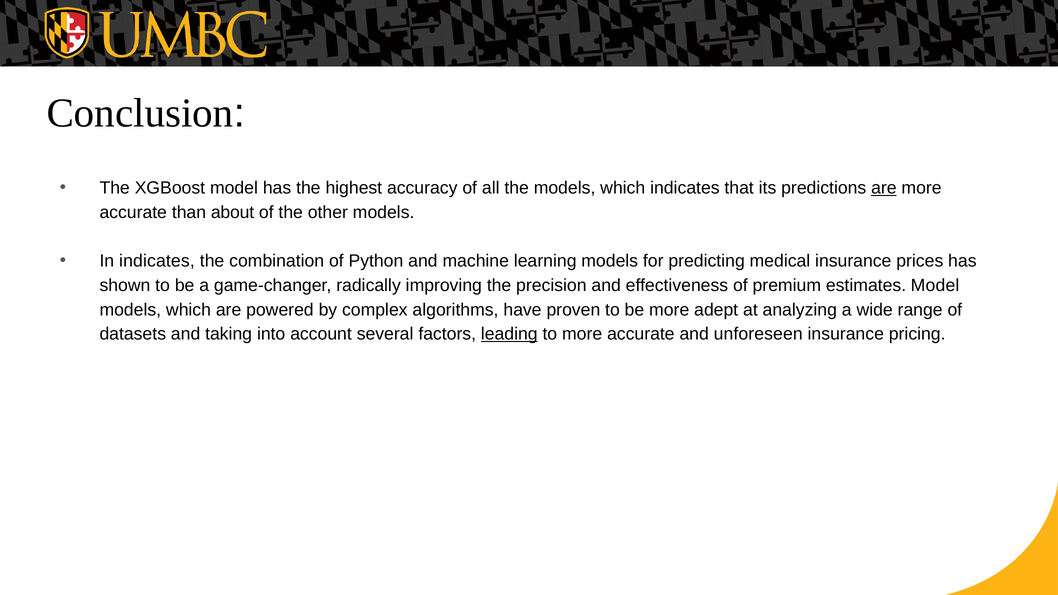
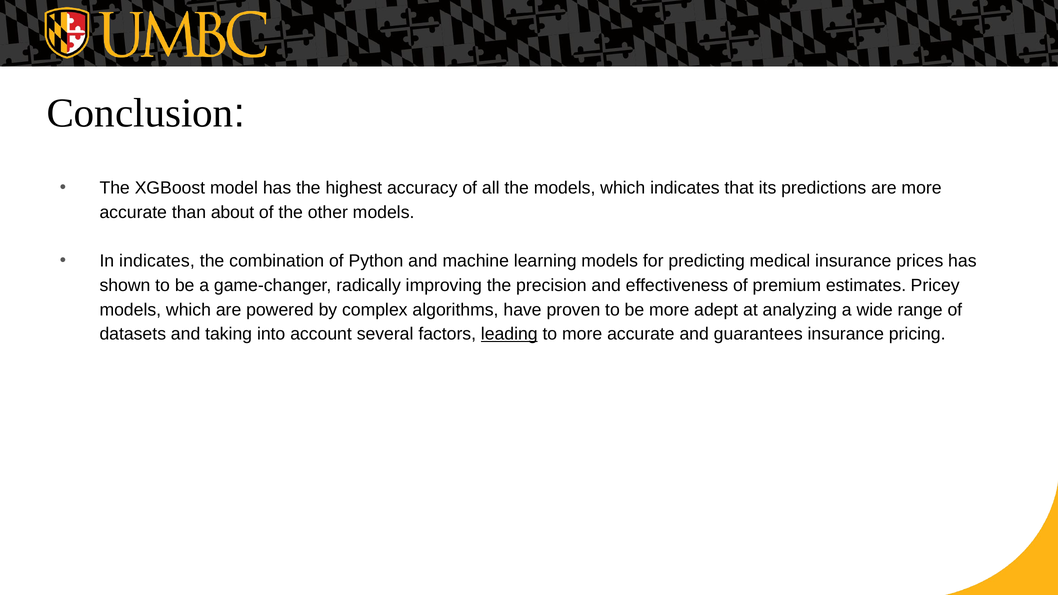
are at (884, 188) underline: present -> none
estimates Model: Model -> Pricey
unforeseen: unforeseen -> guarantees
